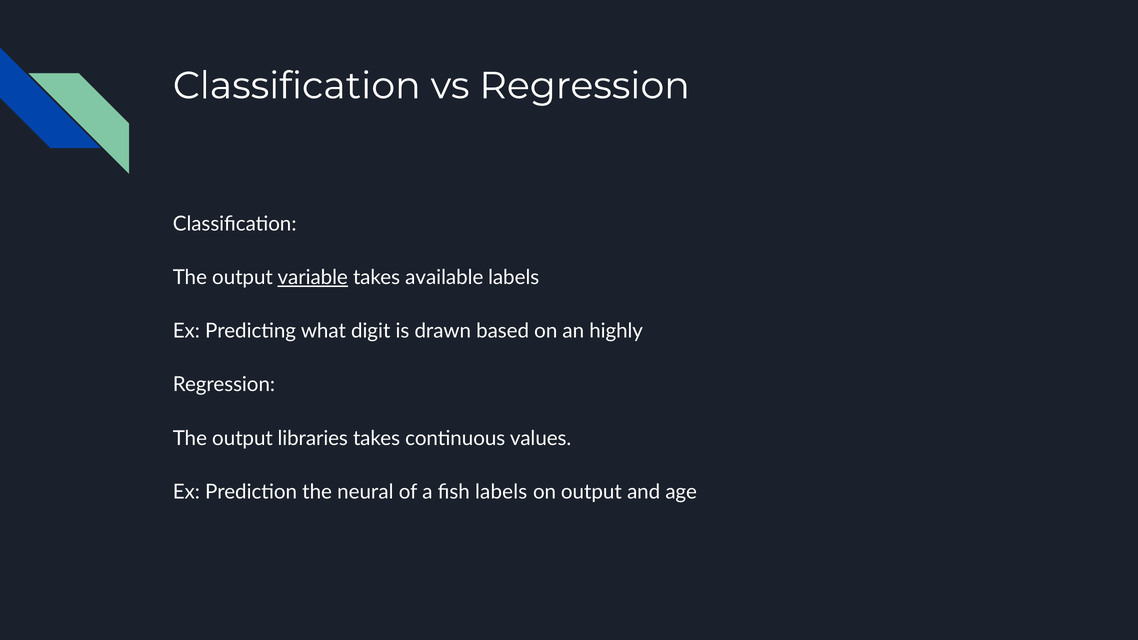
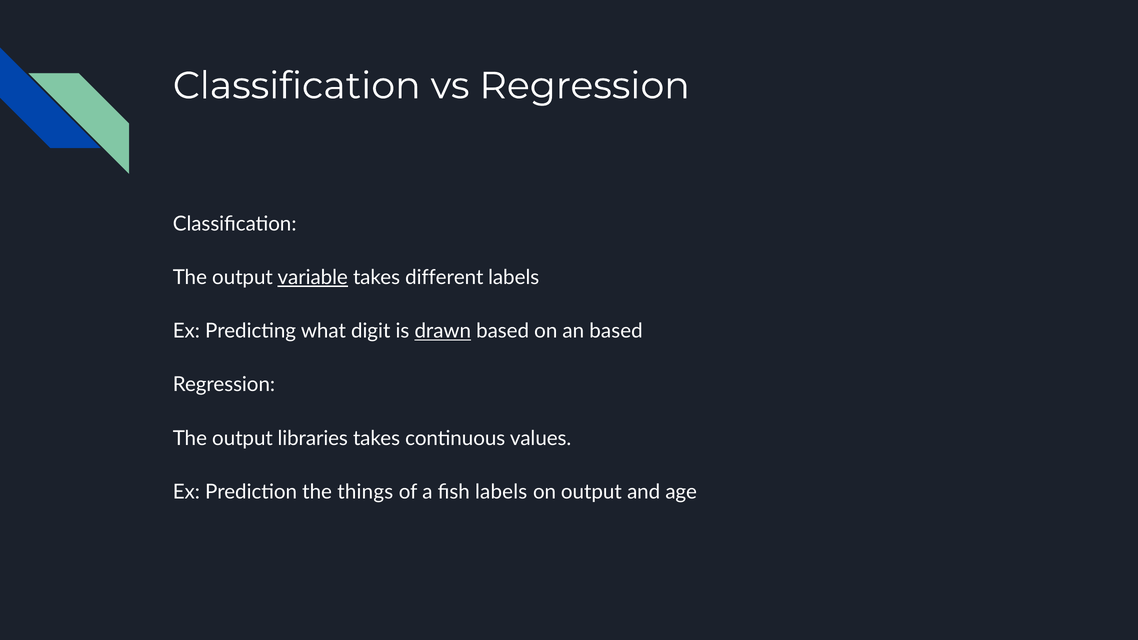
available: available -> different
drawn underline: none -> present
an highly: highly -> based
neural: neural -> things
